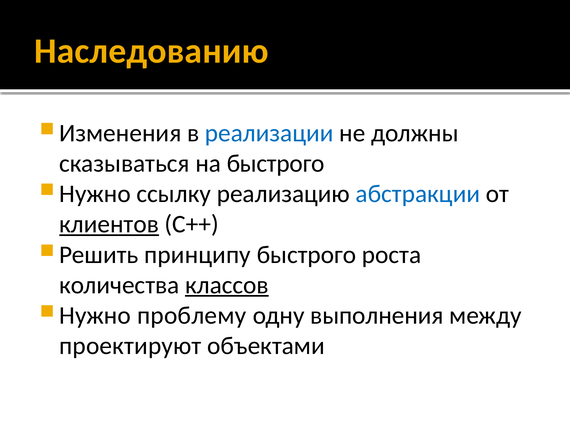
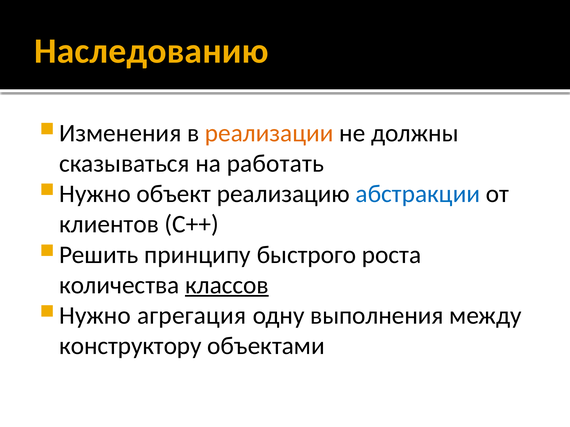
реализации colour: blue -> orange
на быстрого: быстрого -> работать
ссылку: ссылку -> объект
клиентов underline: present -> none
проблему: проблему -> агрегация
проектируют: проектируют -> конструктору
